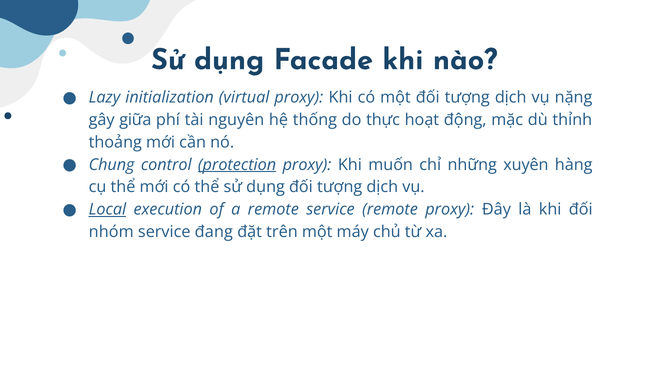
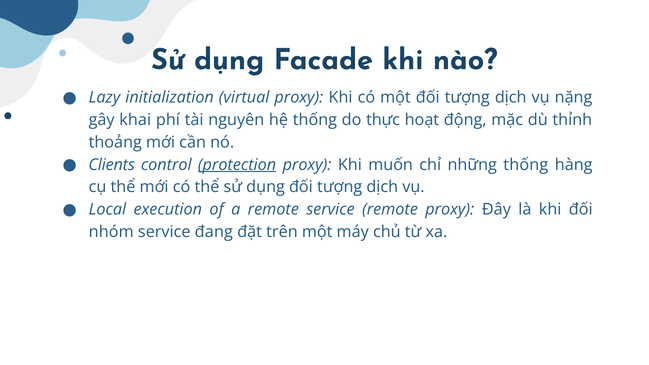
giữa: giữa -> khai
Chung: Chung -> Clients
những xuyên: xuyên -> thống
Local underline: present -> none
